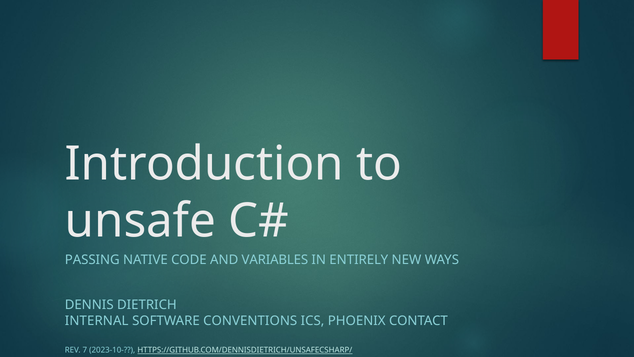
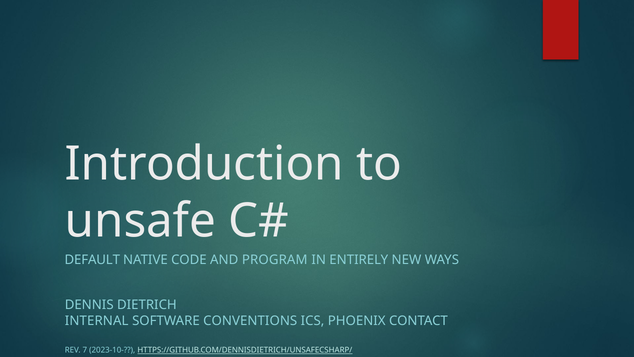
PASSING: PASSING -> DEFAULT
VARIABLES: VARIABLES -> PROGRAM
